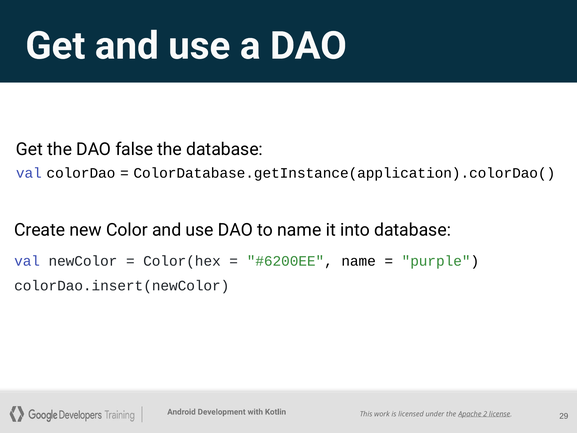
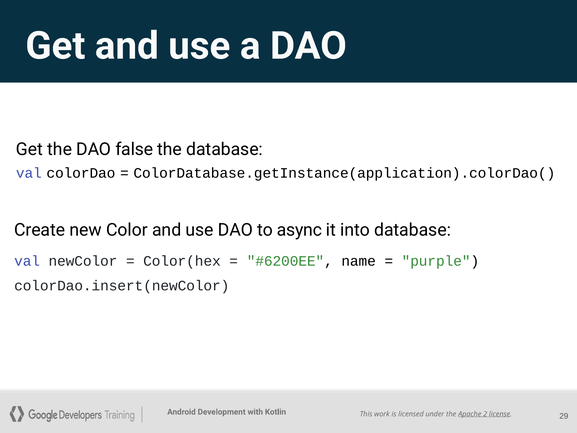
to name: name -> async
